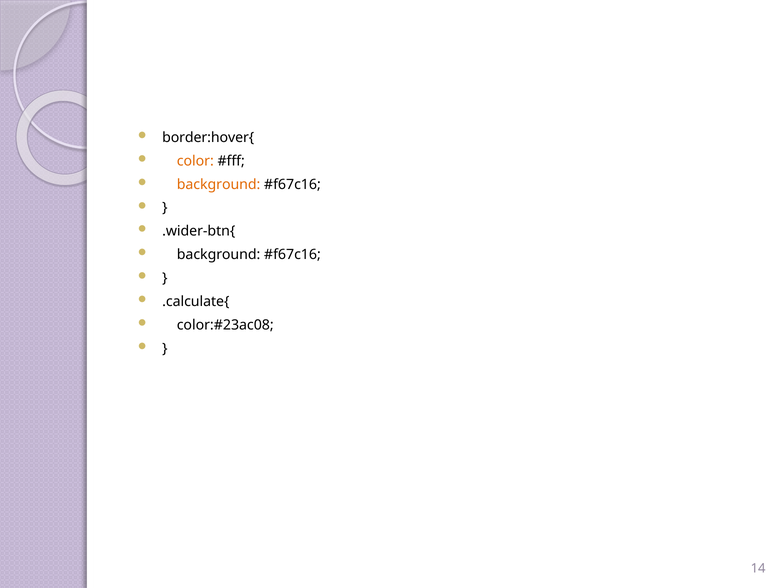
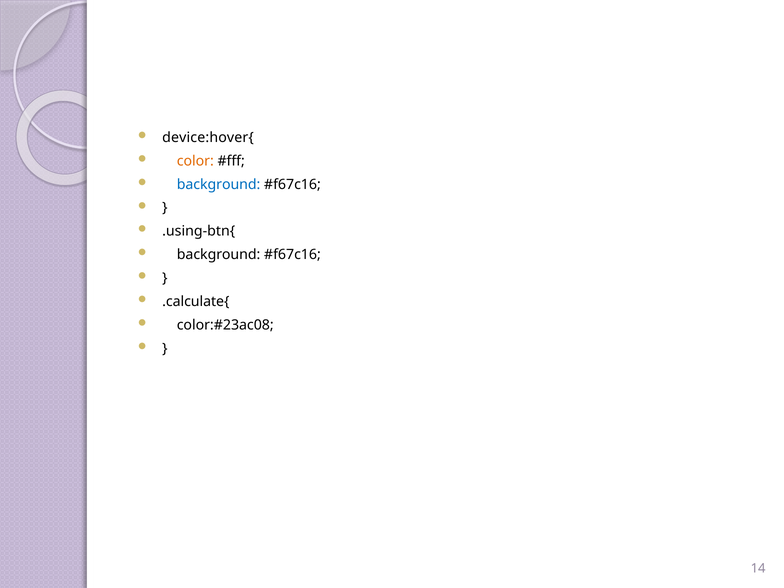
border:hover{: border:hover{ -> device:hover{
background at (219, 184) colour: orange -> blue
.wider-btn{: .wider-btn{ -> .using-btn{
